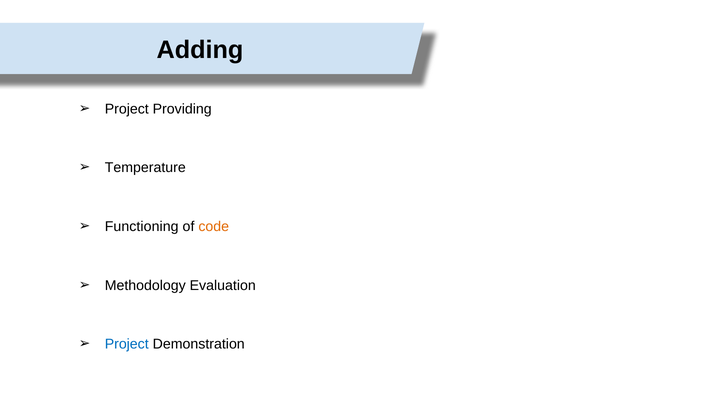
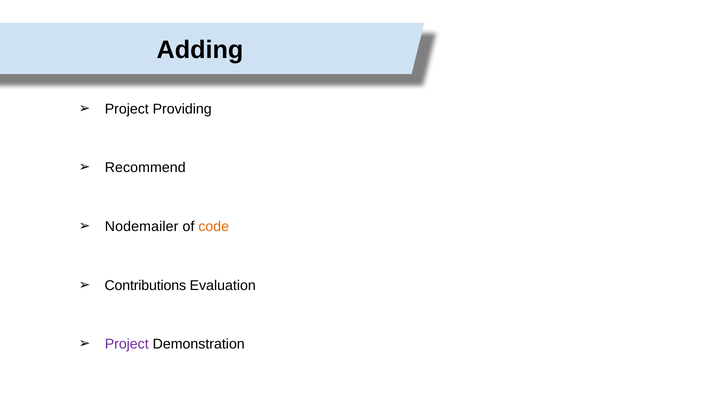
Temperature: Temperature -> Recommend
Functioning: Functioning -> Nodemailer
Methodology: Methodology -> Contributions
Project at (127, 344) colour: blue -> purple
